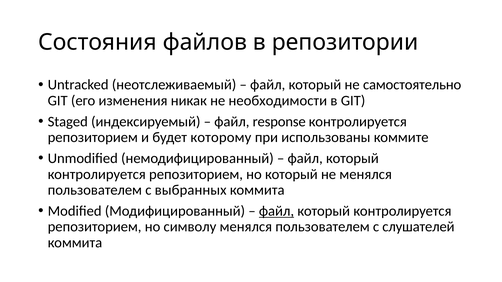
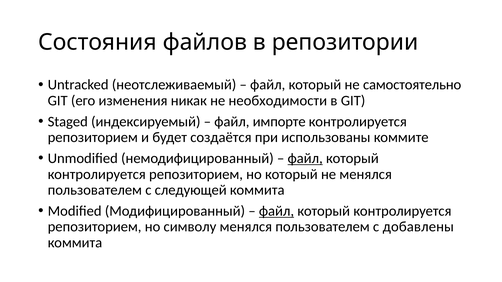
response: response -> импорте
которому: которому -> создаётся
файл at (305, 159) underline: none -> present
выбранных: выбранных -> следующей
слушателей: слушателей -> добавлены
